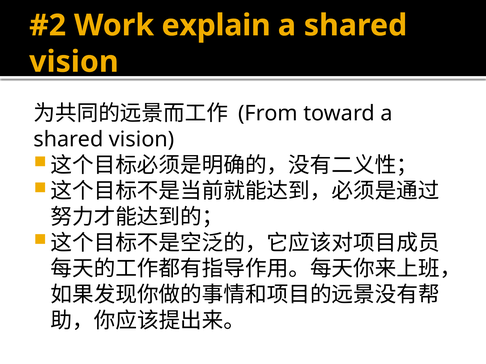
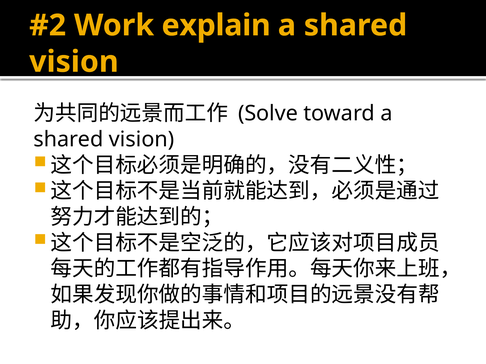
From: From -> Solve
